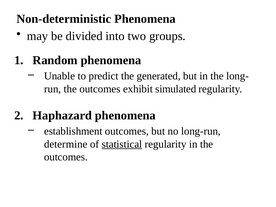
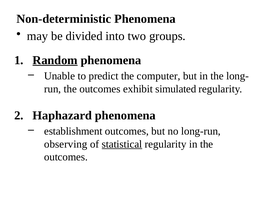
Random underline: none -> present
generated: generated -> computer
determine: determine -> observing
